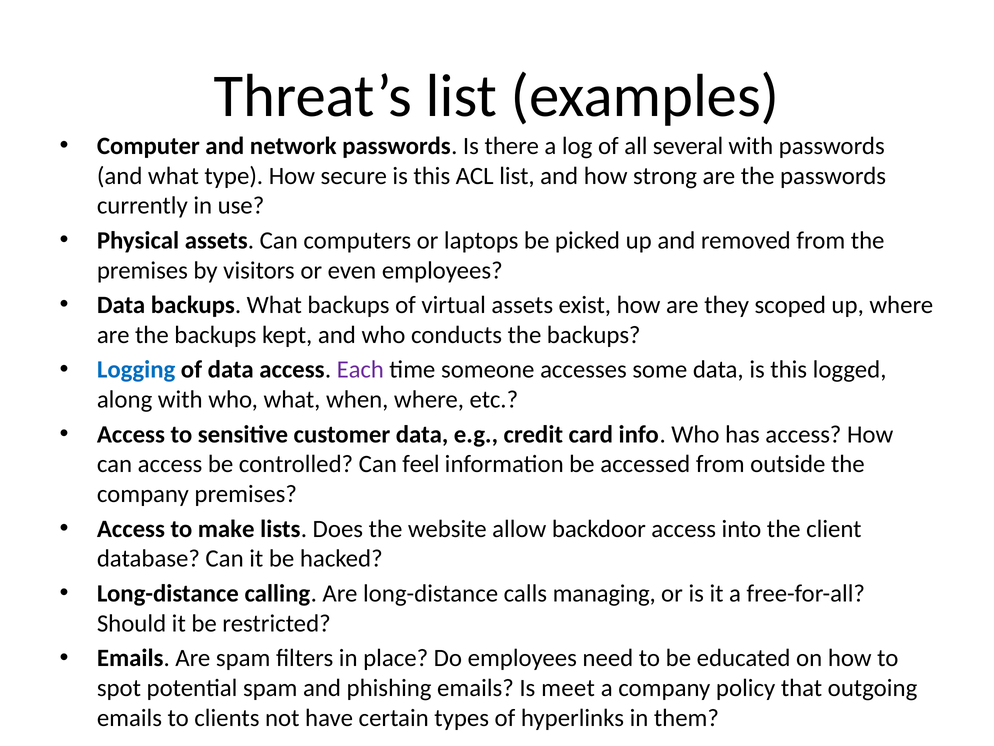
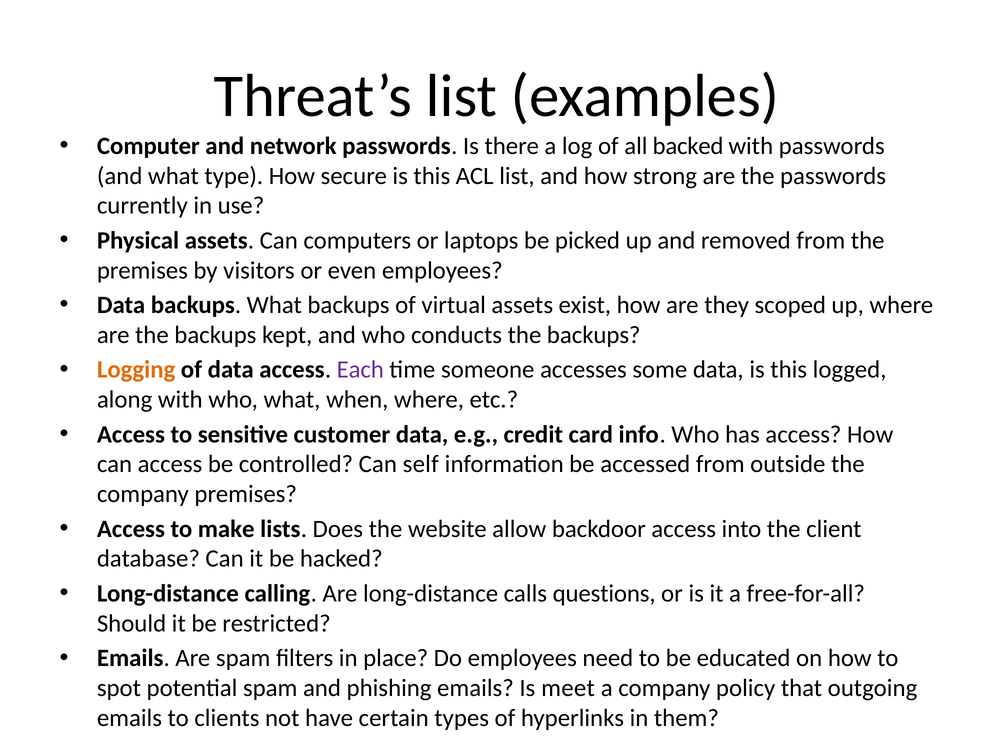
several: several -> backed
Logging colour: blue -> orange
feel: feel -> self
managing: managing -> questions
